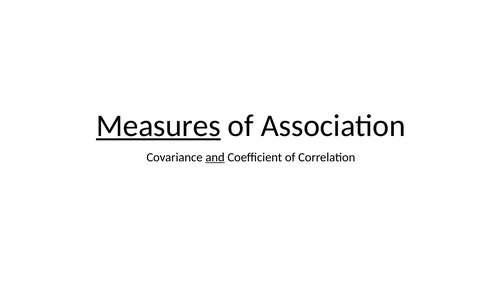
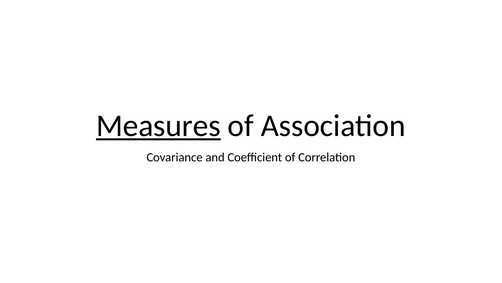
and underline: present -> none
